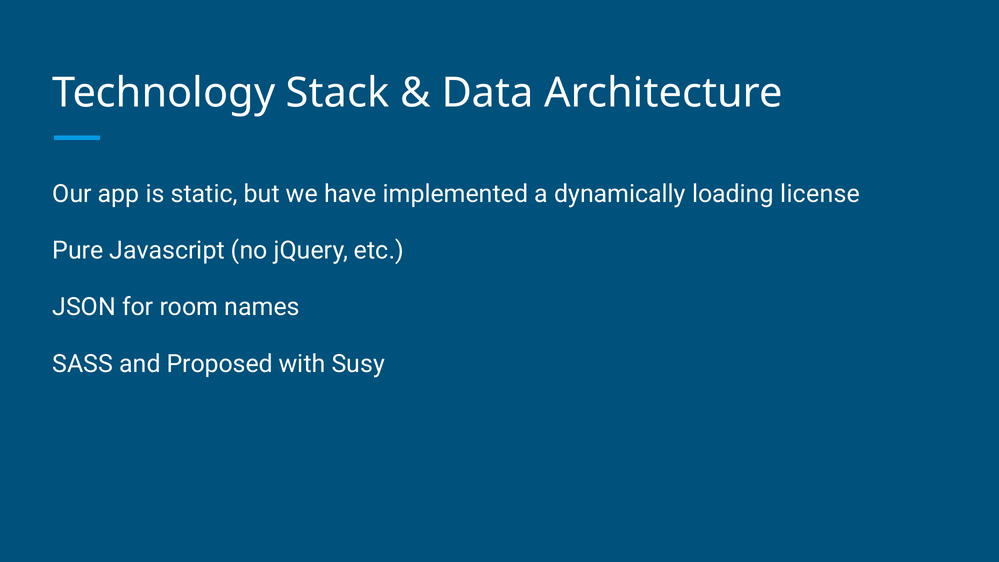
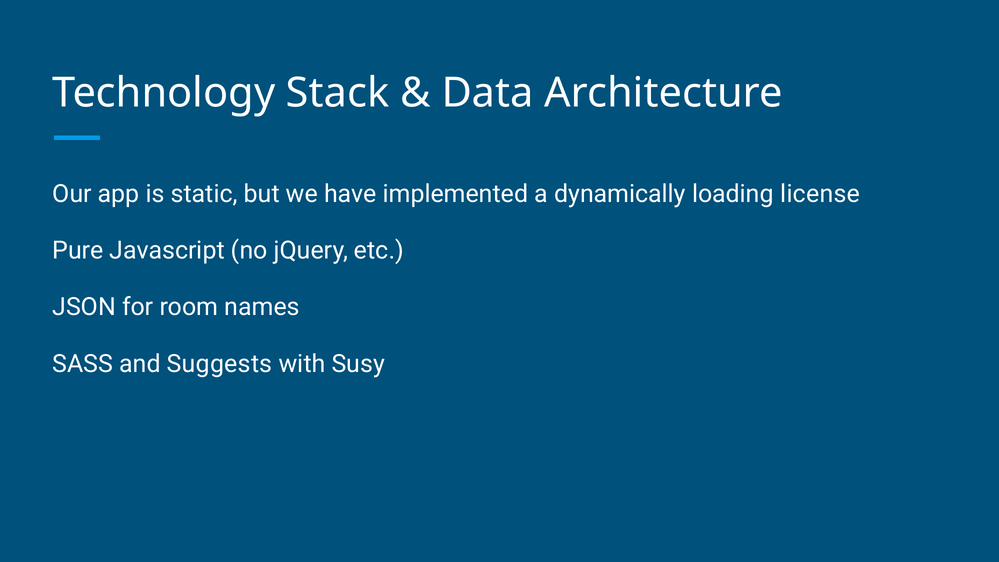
Proposed: Proposed -> Suggests
